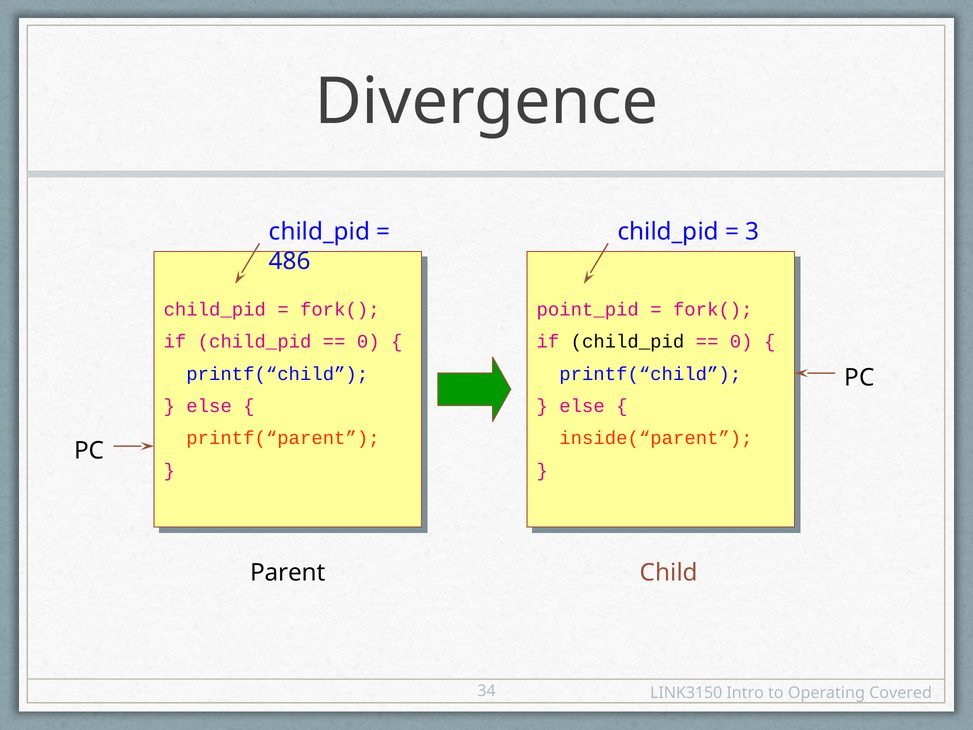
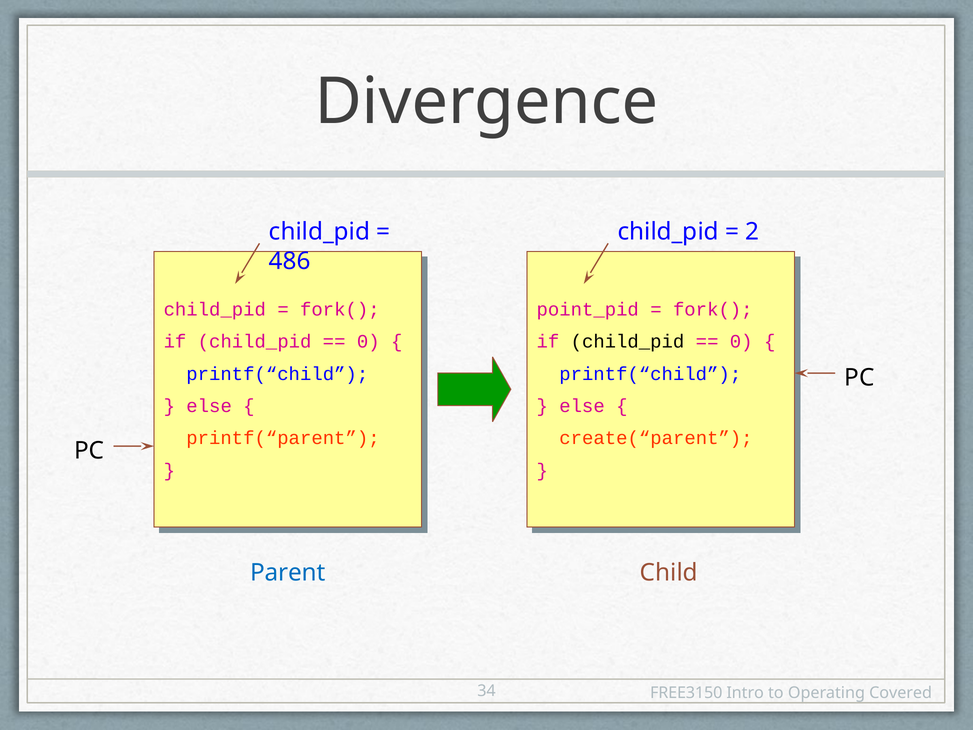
3: 3 -> 2
inside(“parent: inside(“parent -> create(“parent
Parent colour: black -> blue
LINK3150: LINK3150 -> FREE3150
